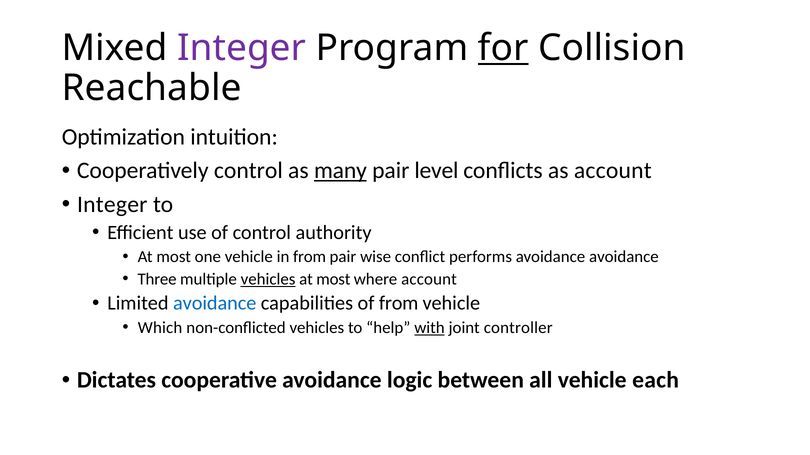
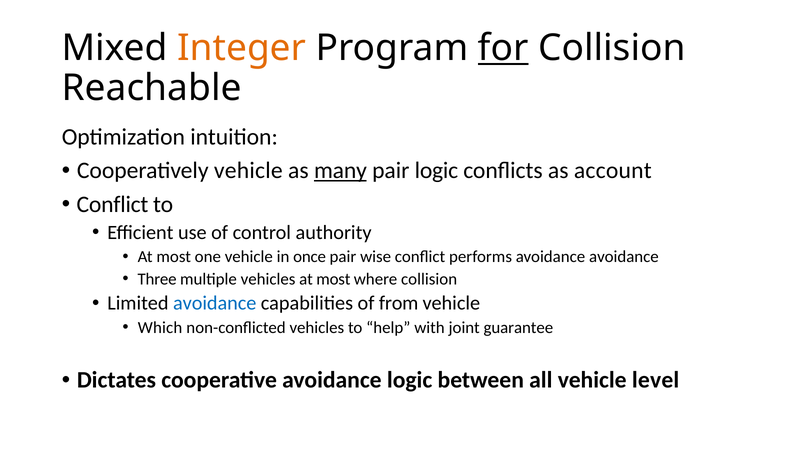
Integer at (242, 48) colour: purple -> orange
Cooperatively control: control -> vehicle
pair level: level -> logic
Integer at (112, 205): Integer -> Conflict
in from: from -> once
vehicles at (268, 279) underline: present -> none
where account: account -> collision
with underline: present -> none
controller: controller -> guarantee
each: each -> level
